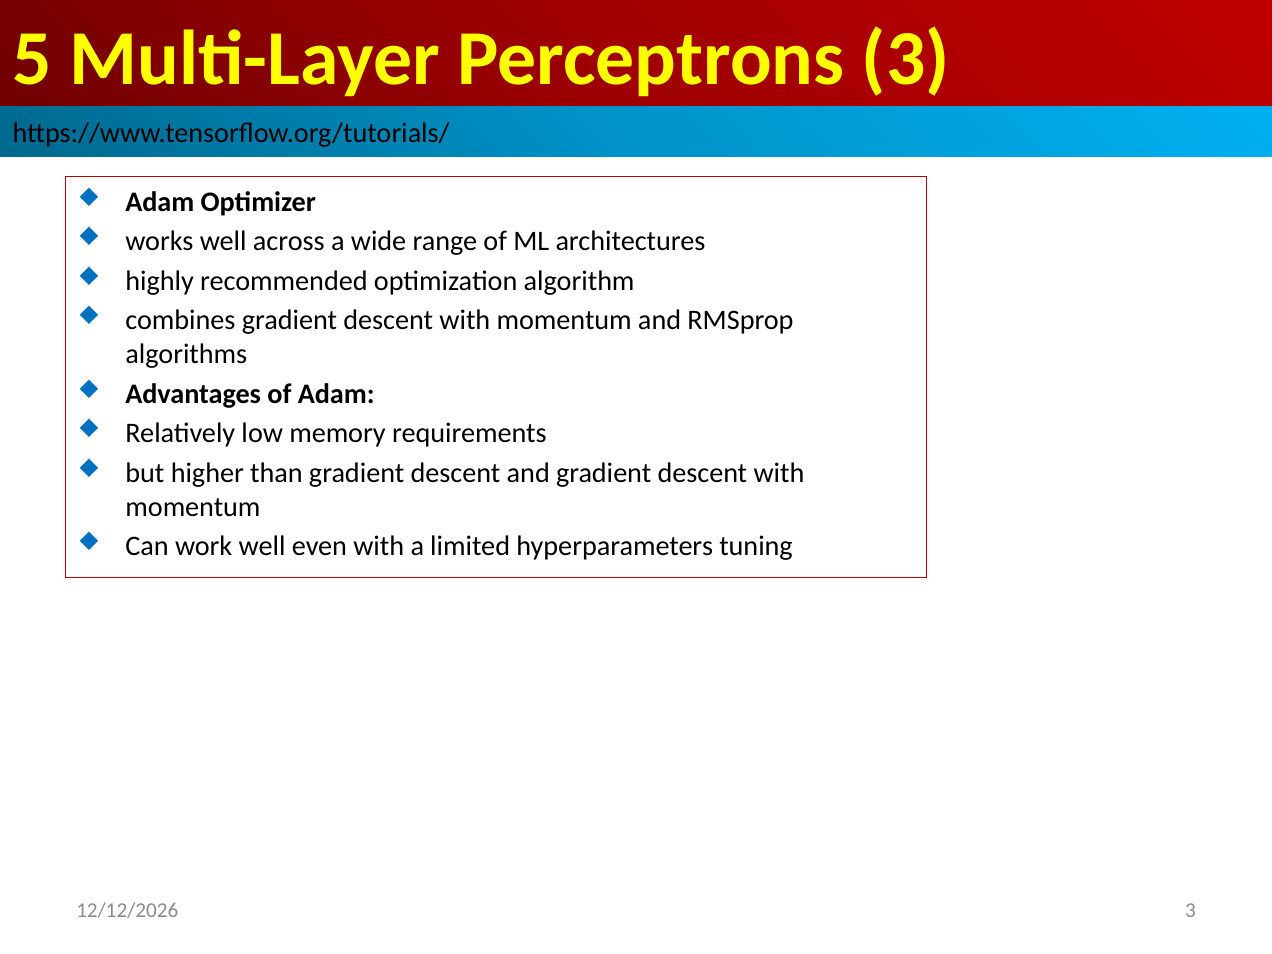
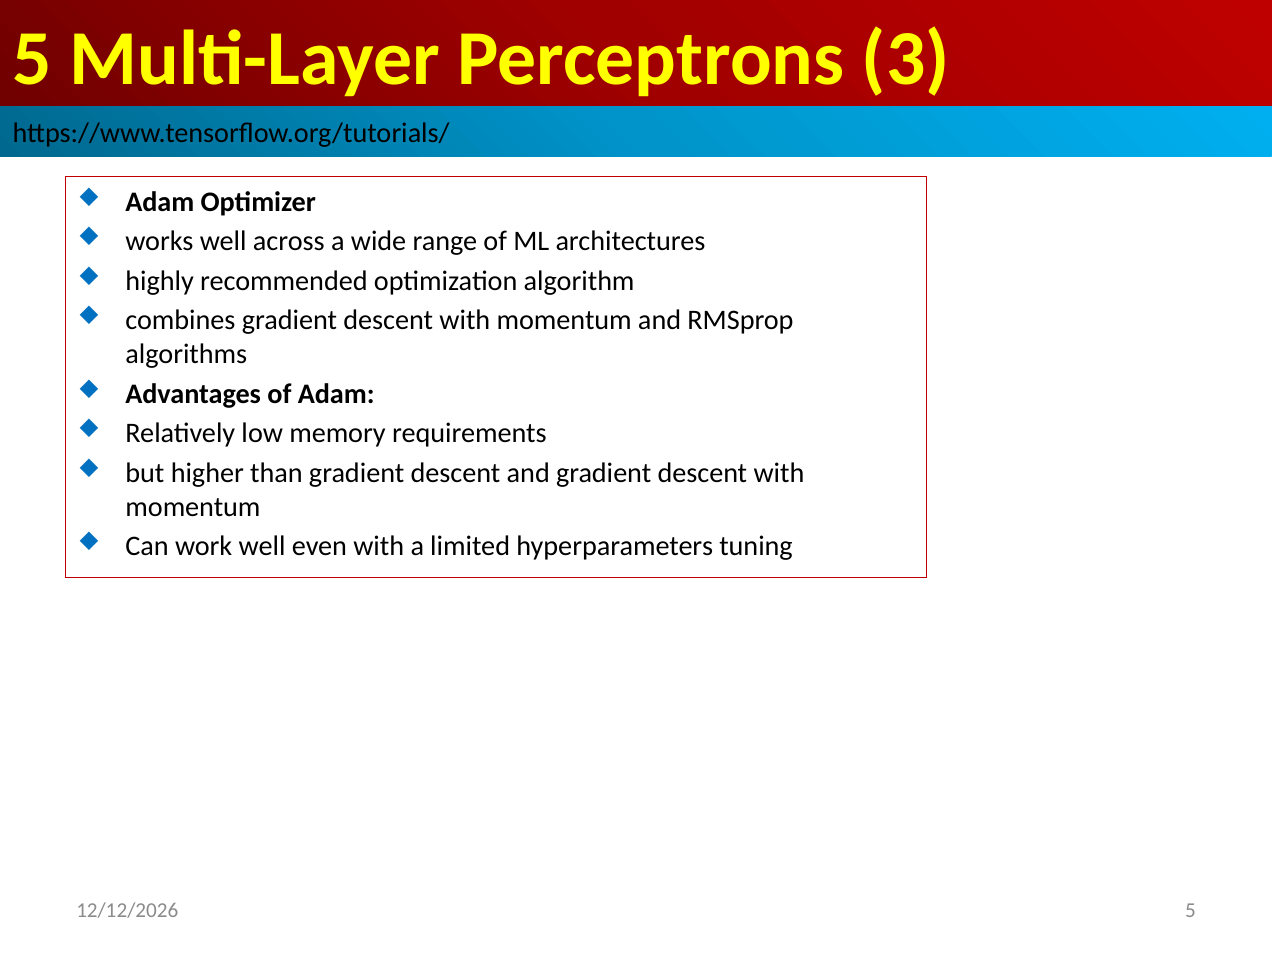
3 at (1190, 911): 3 -> 5
